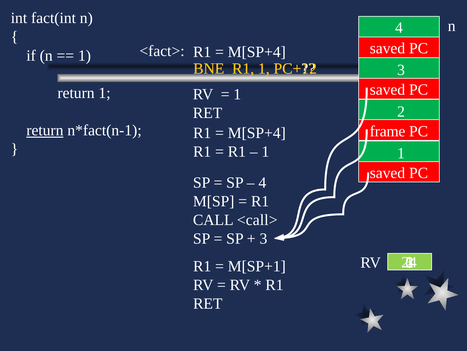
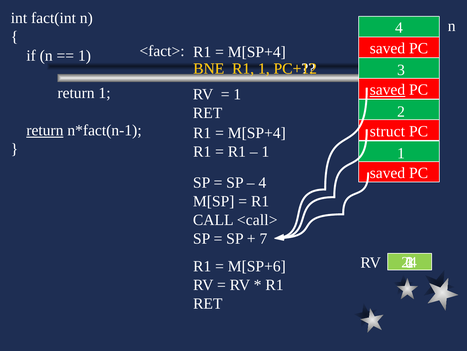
saved at (387, 89) underline: none -> present
frame: frame -> struct
3 at (263, 238): 3 -> 7
M[SP+1: M[SP+1 -> M[SP+6
